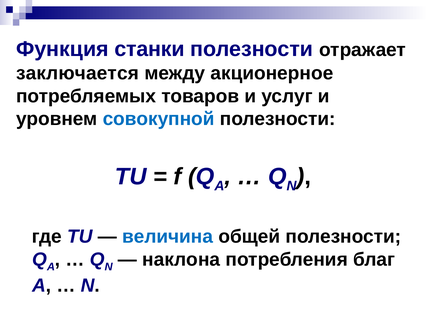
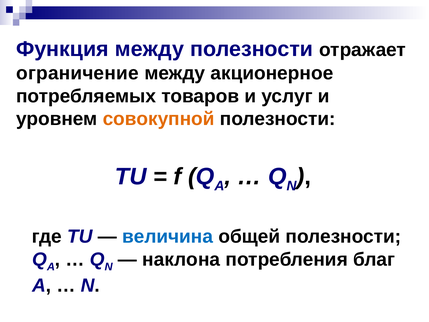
Функция станки: станки -> между
заключается: заключается -> ограничение
совокупной colour: blue -> orange
